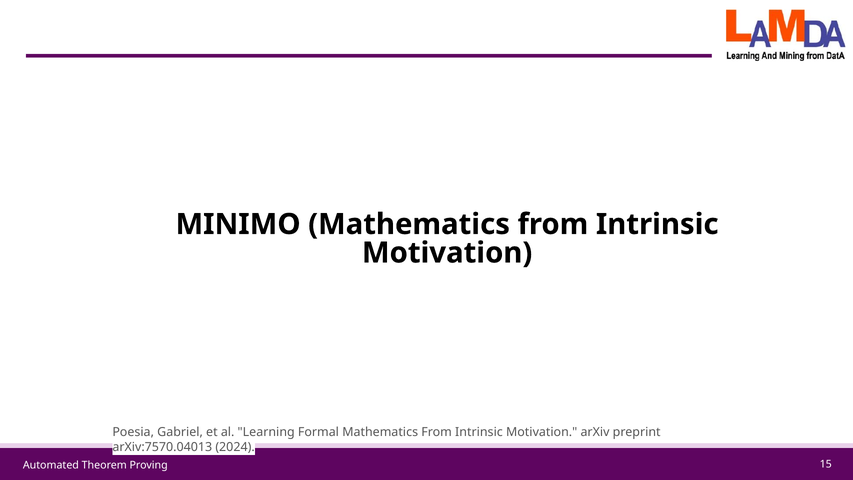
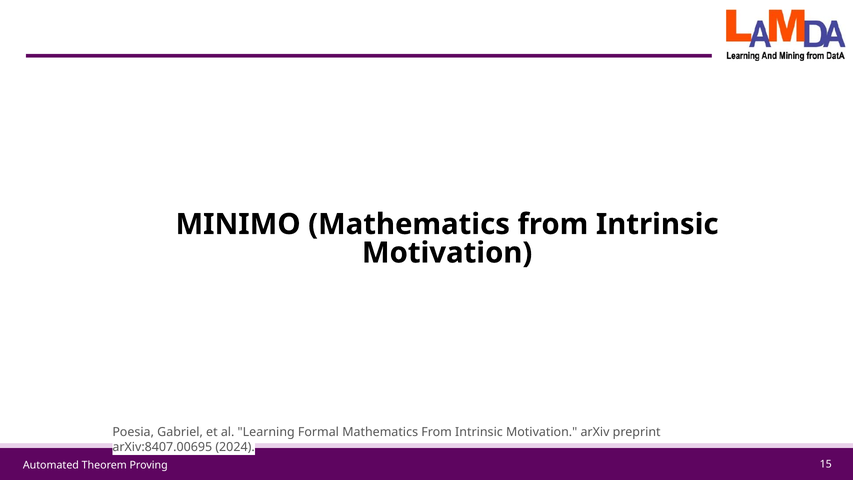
arXiv:7570.04013: arXiv:7570.04013 -> arXiv:8407.00695
